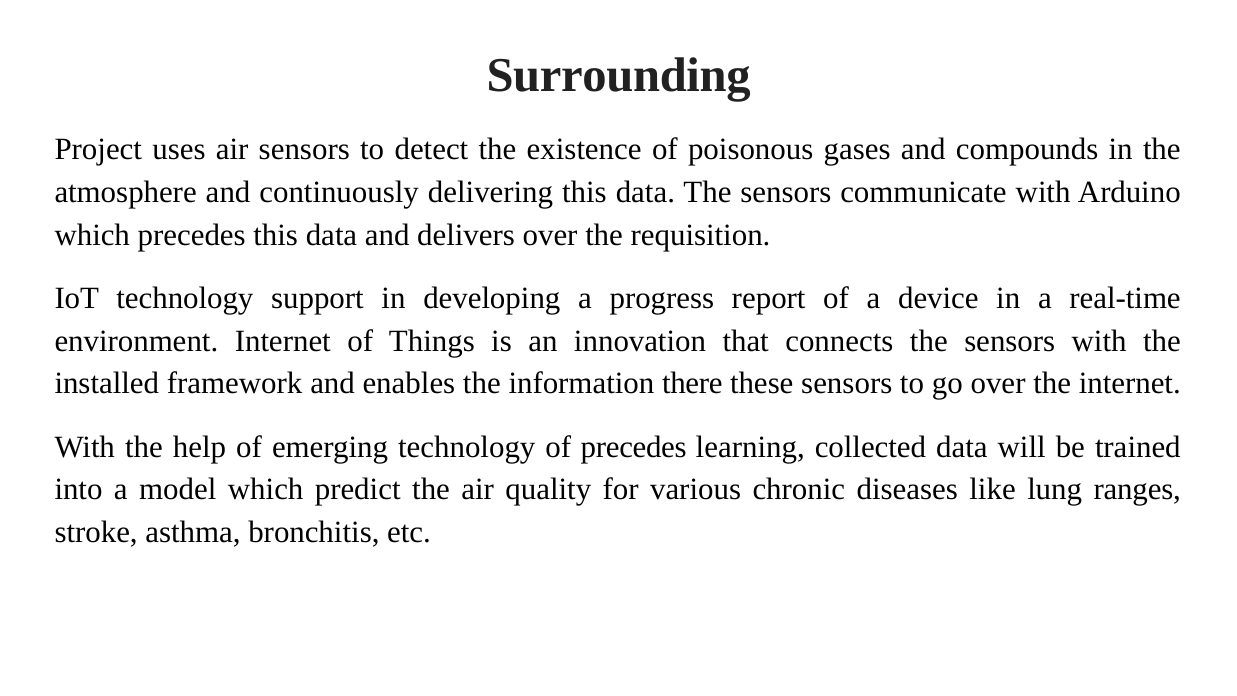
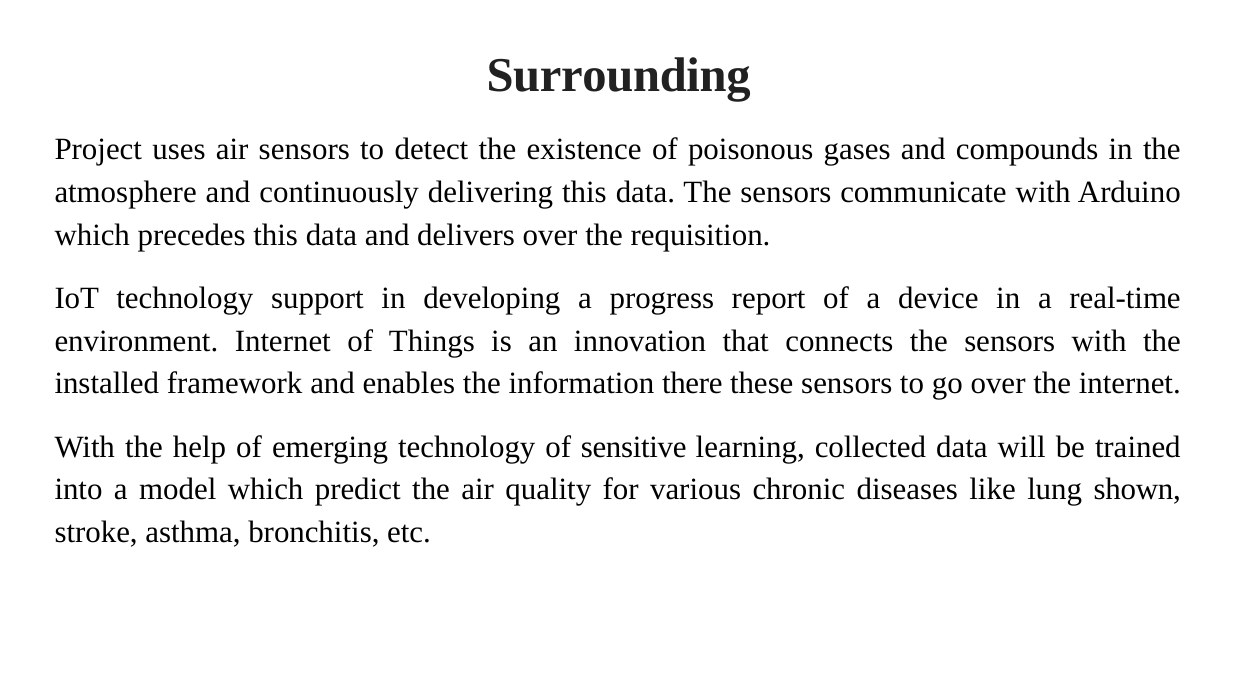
of precedes: precedes -> sensitive
ranges: ranges -> shown
